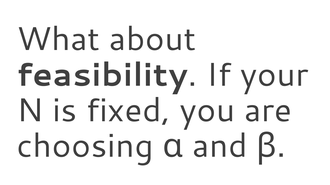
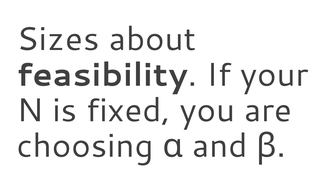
What: What -> Sizes
